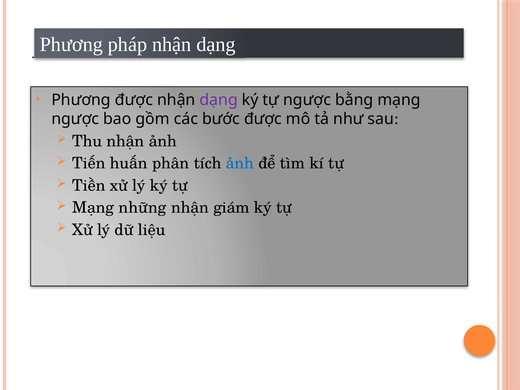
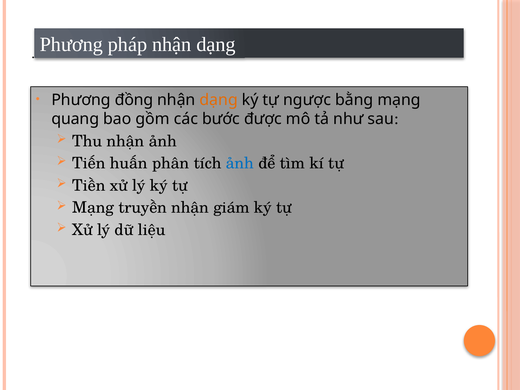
Phương được: được -> đồng
dạng at (219, 100) colour: purple -> orange
ngược at (75, 119): ngược -> quang
những: những -> truyền
